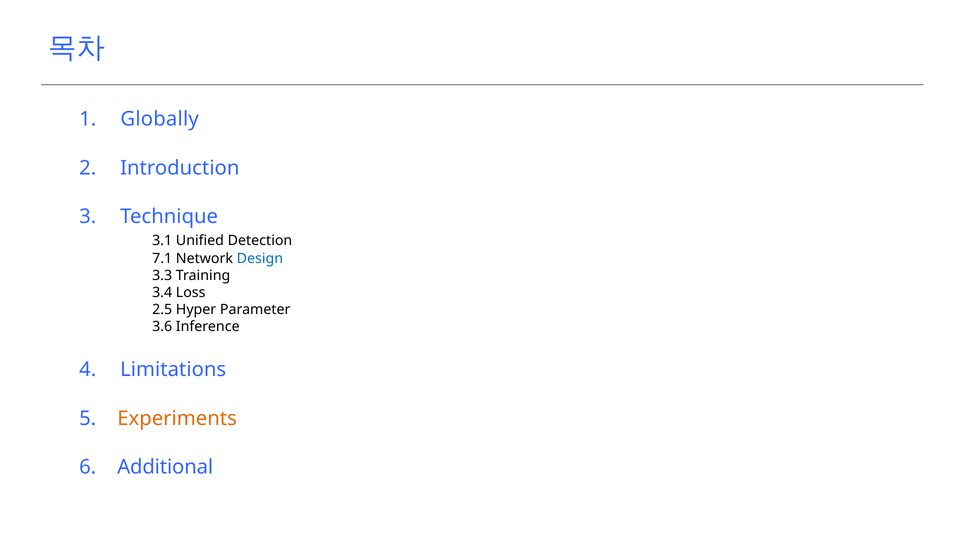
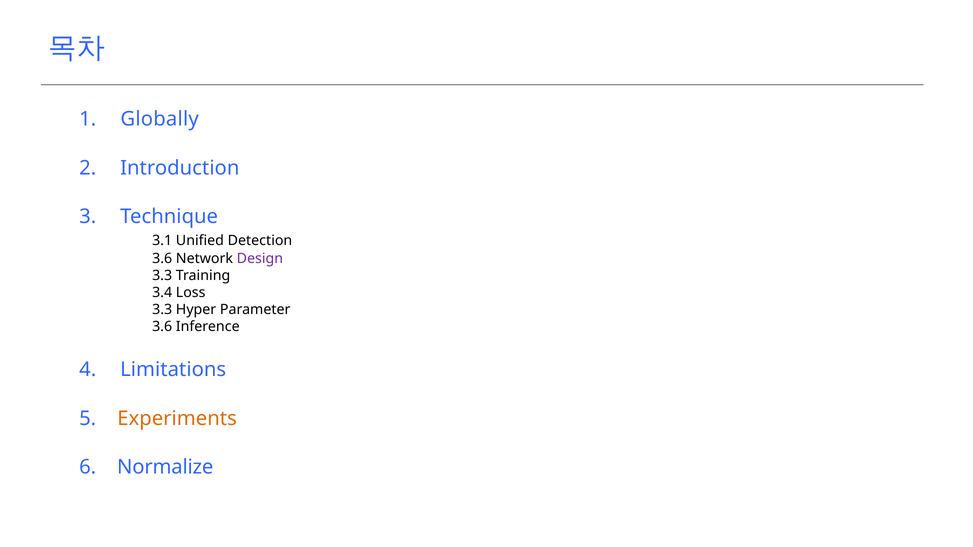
7.1 at (162, 259): 7.1 -> 3.6
Design colour: blue -> purple
2.5 at (162, 310): 2.5 -> 3.3
Additional: Additional -> Normalize
